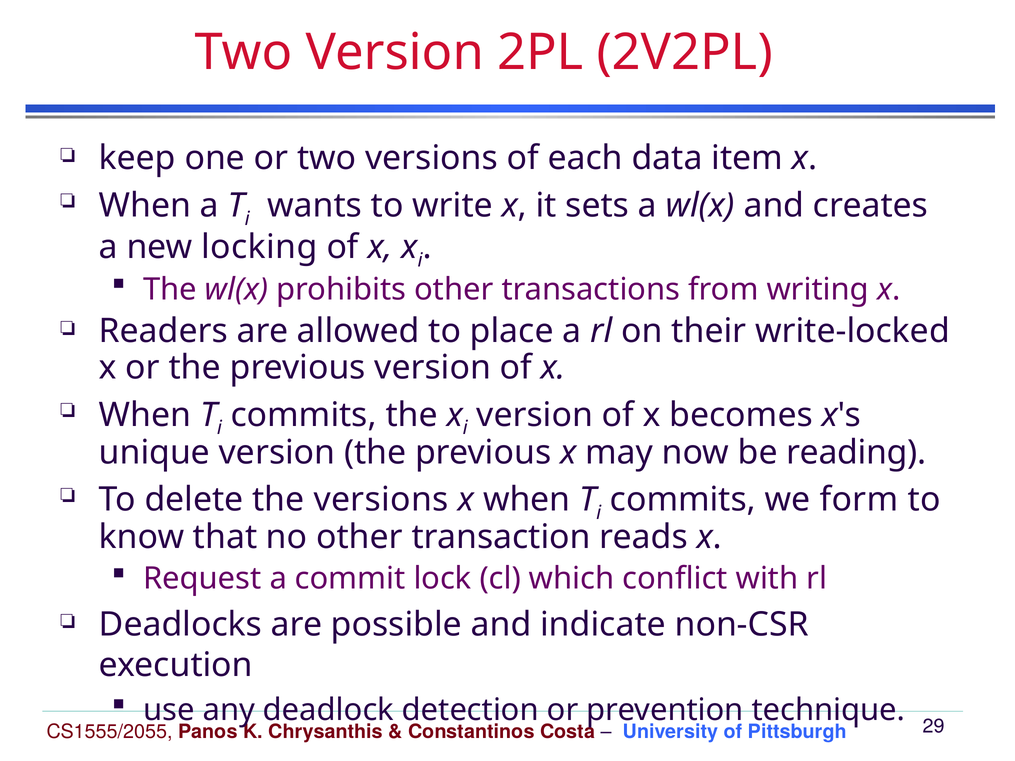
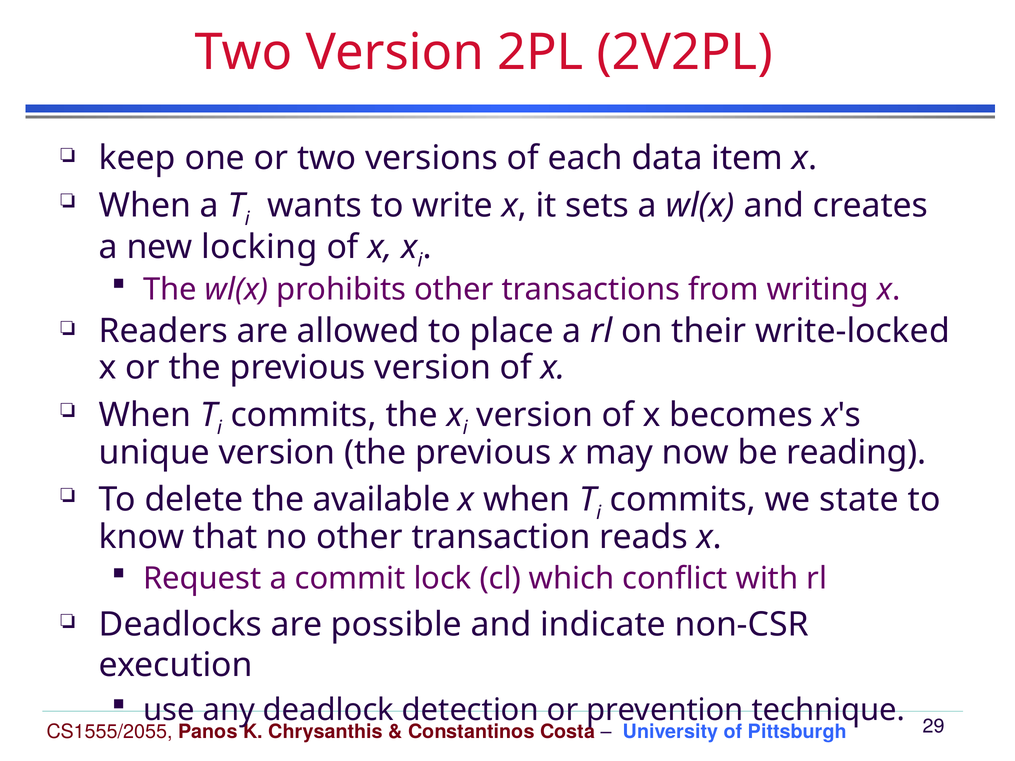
the versions: versions -> available
form: form -> state
